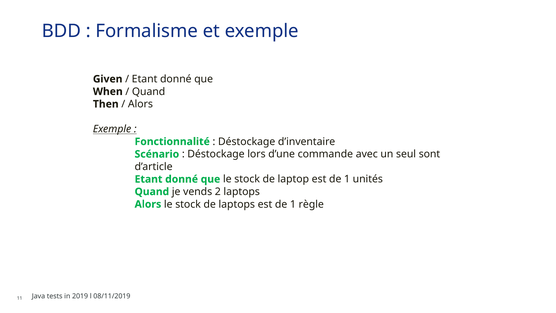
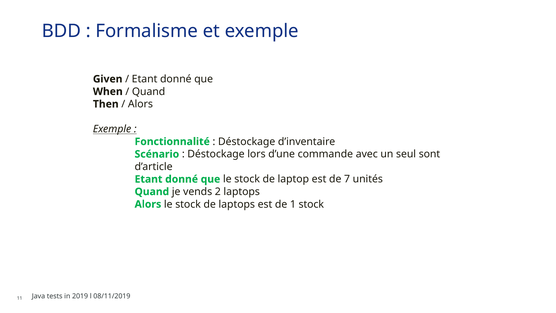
laptop est de 1: 1 -> 7
1 règle: règle -> stock
